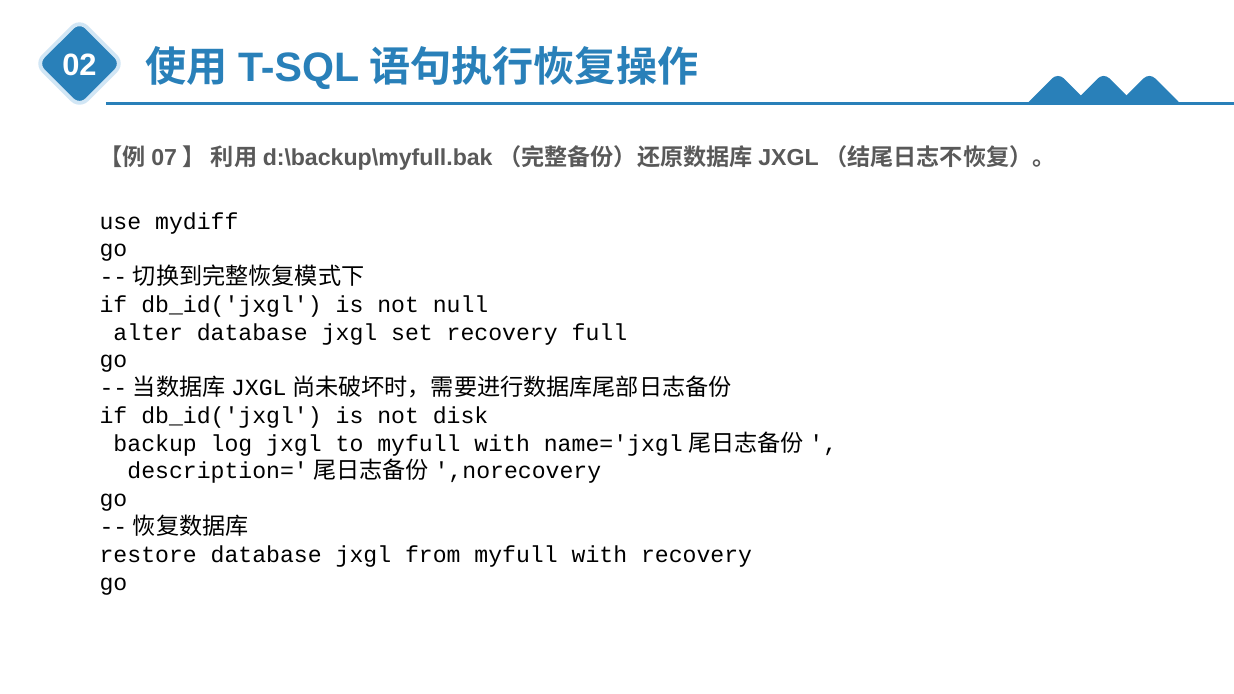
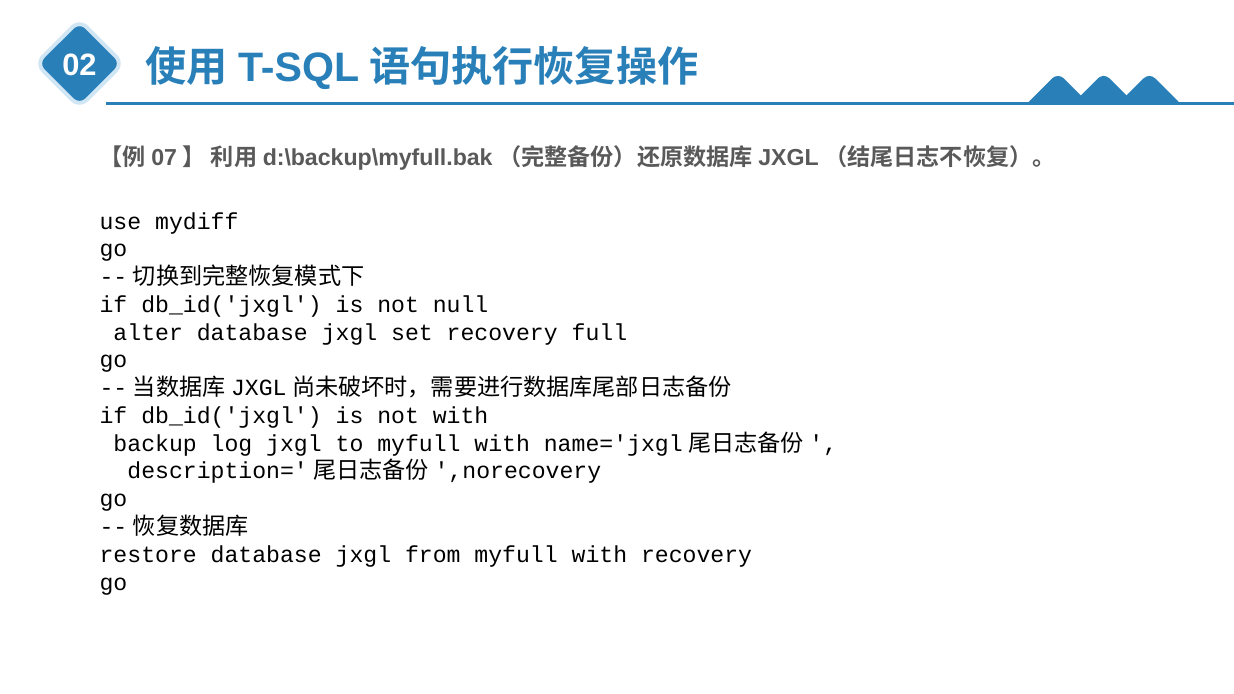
not disk: disk -> with
